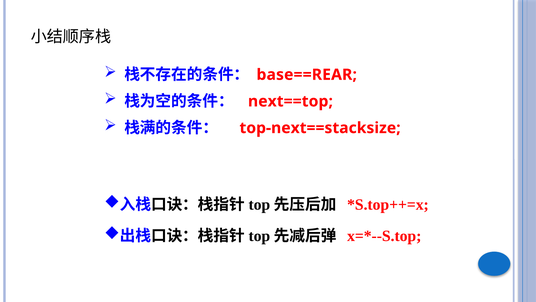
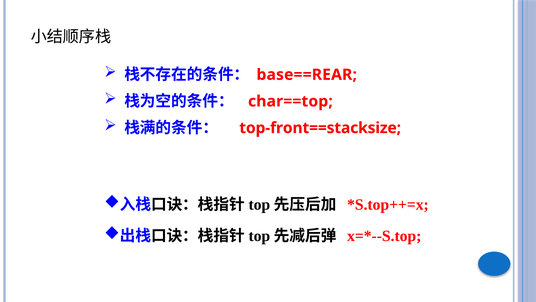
next==top: next==top -> char==top
top-next==stacksize: top-next==stacksize -> top-front==stacksize
